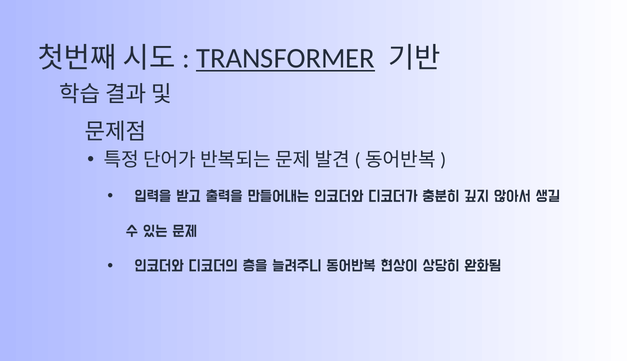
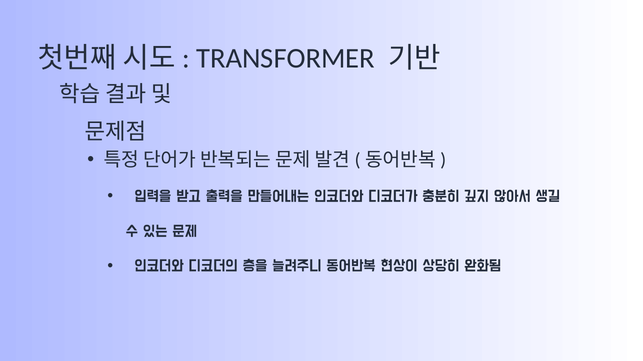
TRANSFORMER underline: present -> none
